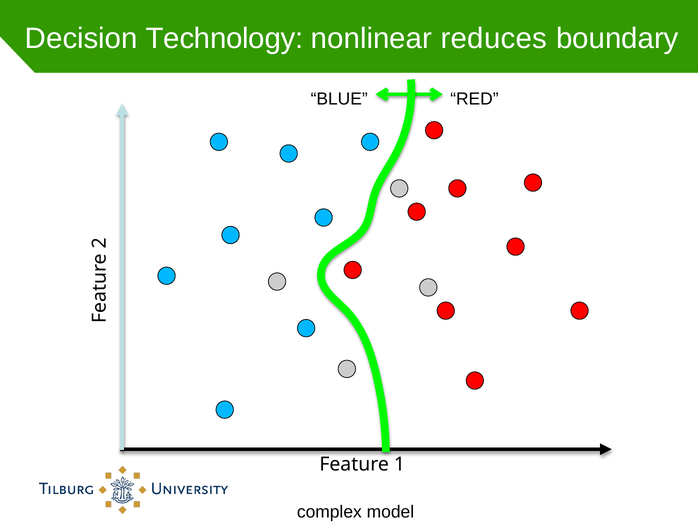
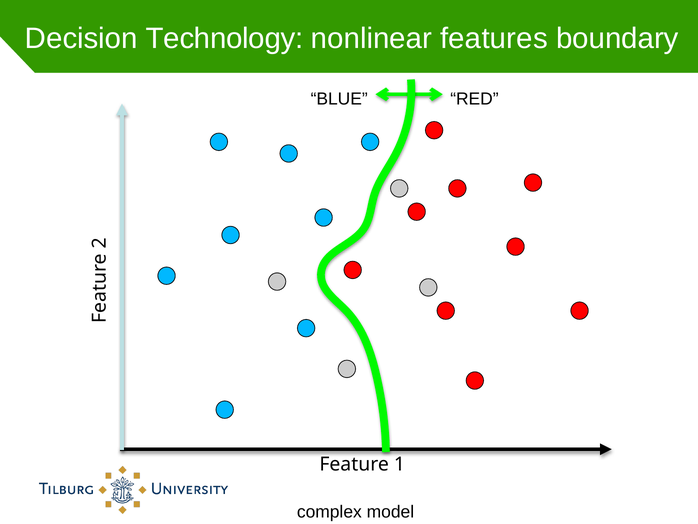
reduces: reduces -> features
